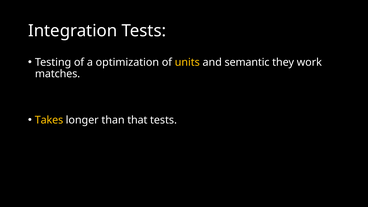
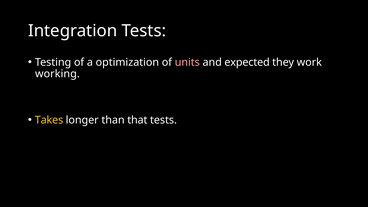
units colour: yellow -> pink
semantic: semantic -> expected
matches: matches -> working
